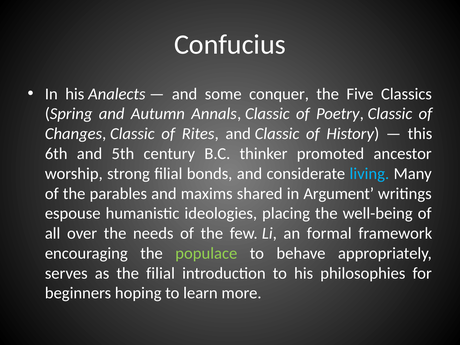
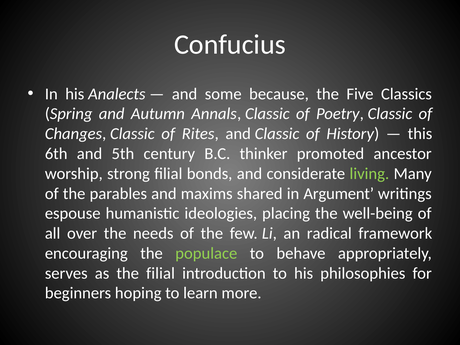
conquer: conquer -> because
living colour: light blue -> light green
formal: formal -> radical
